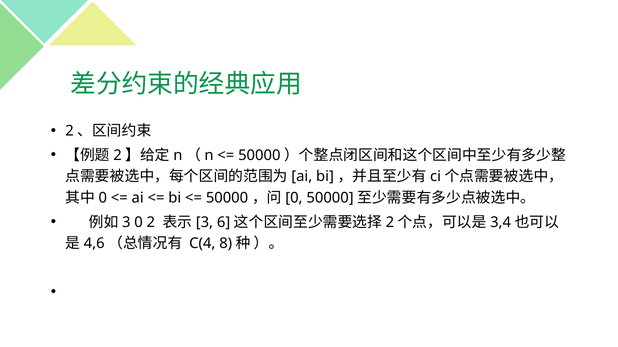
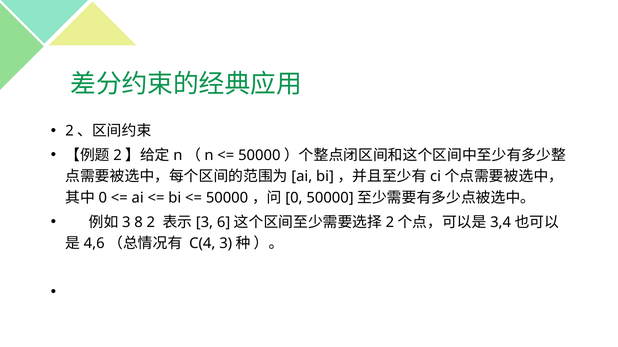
0 at (139, 223): 0 -> 8
C(4 8: 8 -> 3
